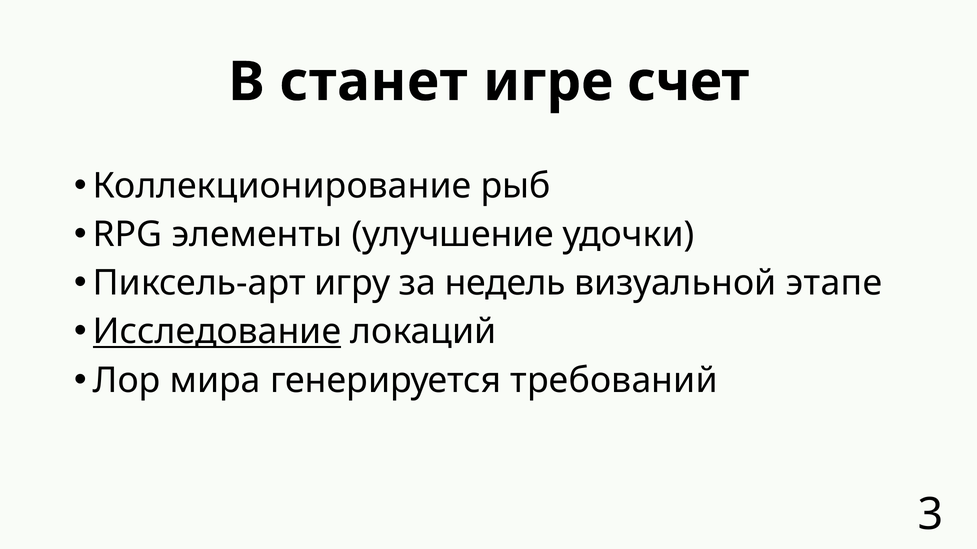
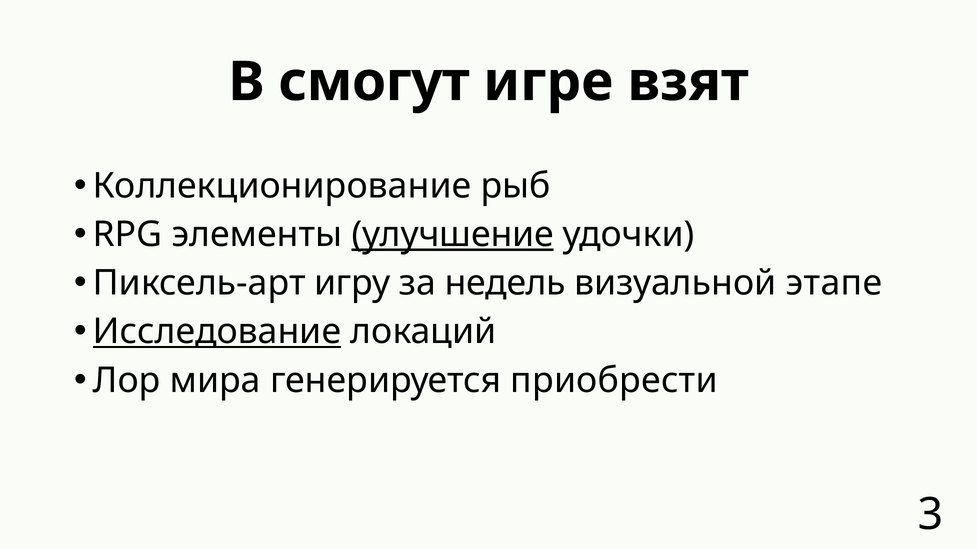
станет: станет -> смогут
счет: счет -> взят
улучшение underline: none -> present
требований: требований -> приобрести
